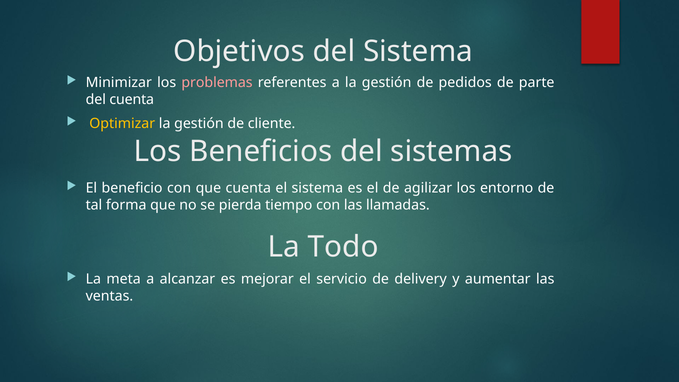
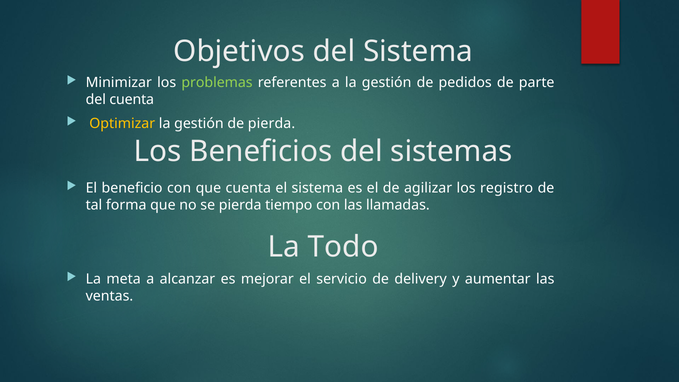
problemas colour: pink -> light green
de cliente: cliente -> pierda
entorno: entorno -> registro
